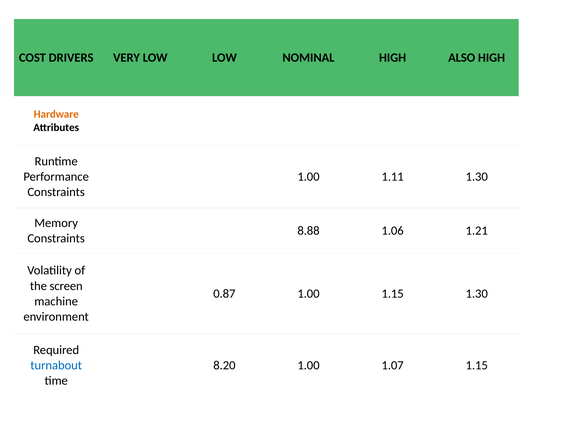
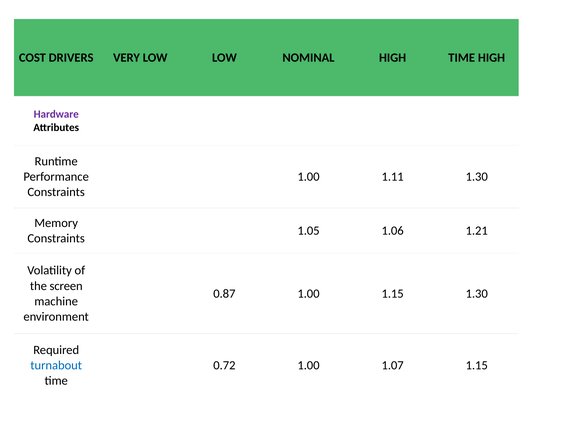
HIGH ALSO: ALSO -> TIME
Hardware colour: orange -> purple
8.88: 8.88 -> 1.05
8.20: 8.20 -> 0.72
